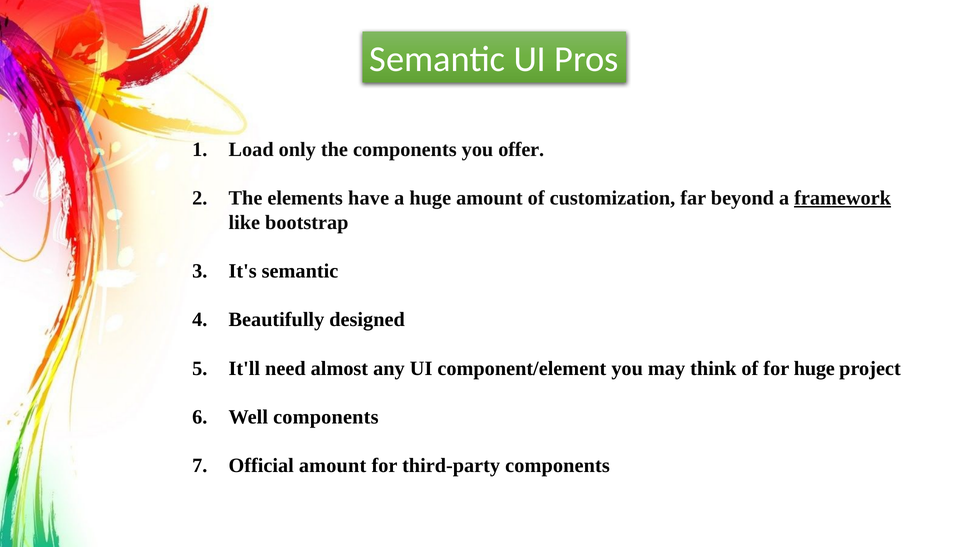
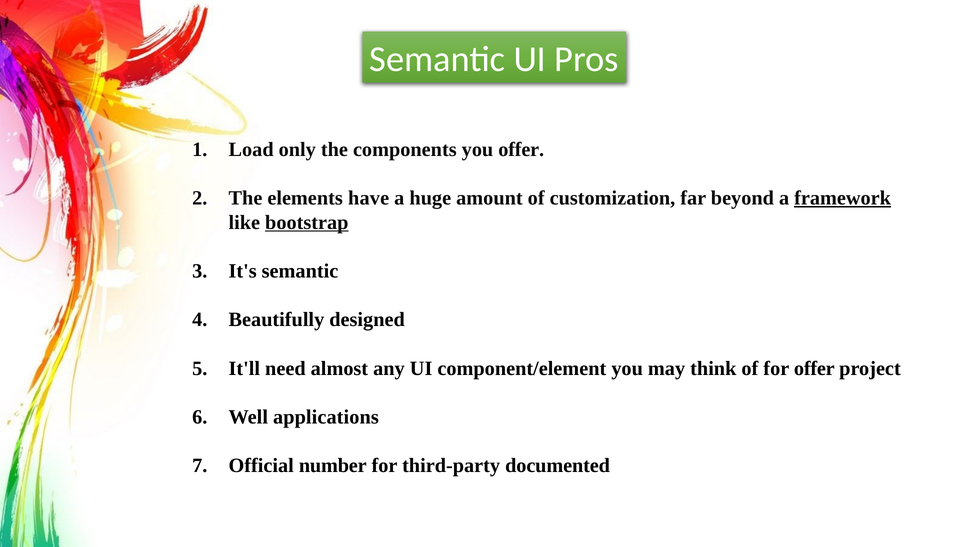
bootstrap underline: none -> present
for huge: huge -> offer
Well components: components -> applications
Official amount: amount -> number
third-party components: components -> documented
